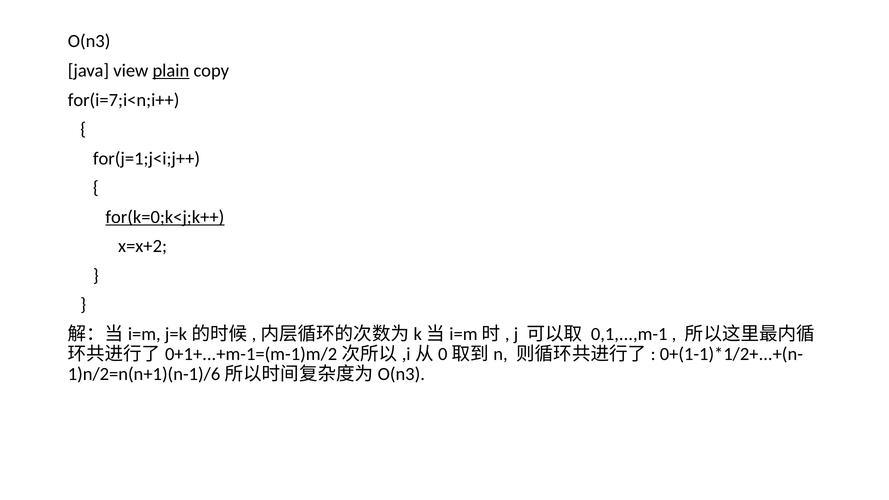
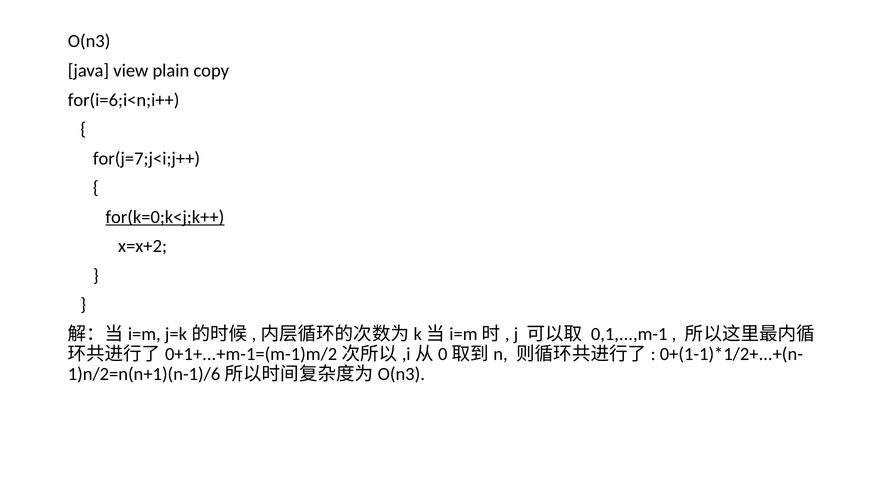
plain underline: present -> none
for(i=7;i<n;i++: for(i=7;i<n;i++ -> for(i=6;i<n;i++
for(j=1;j<i;j++: for(j=1;j<i;j++ -> for(j=7;j<i;j++
